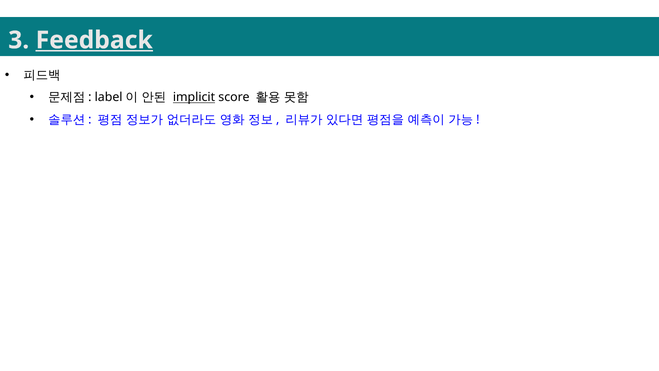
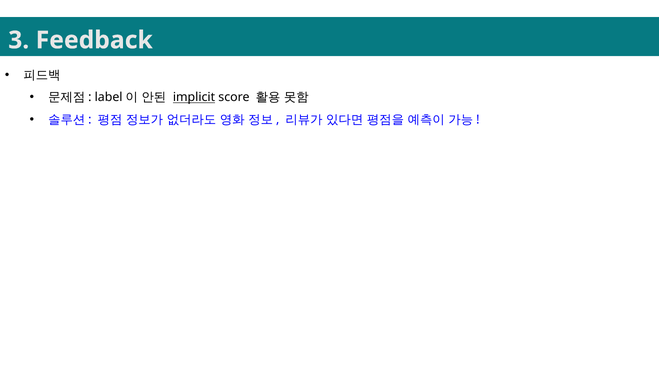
Feedback underline: present -> none
